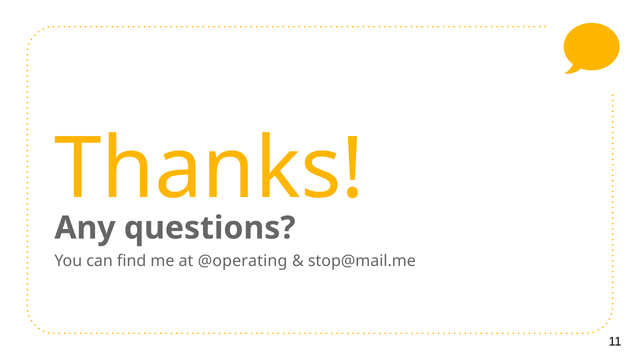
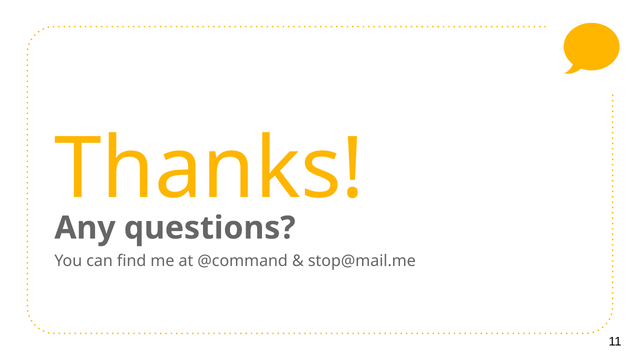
@operating: @operating -> @command
